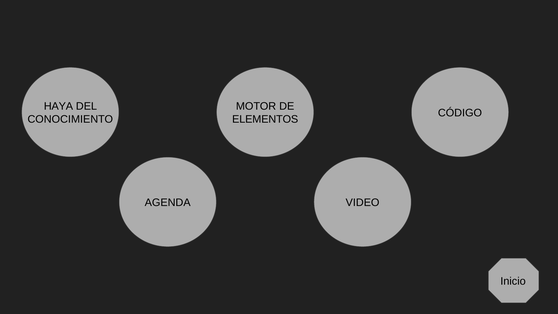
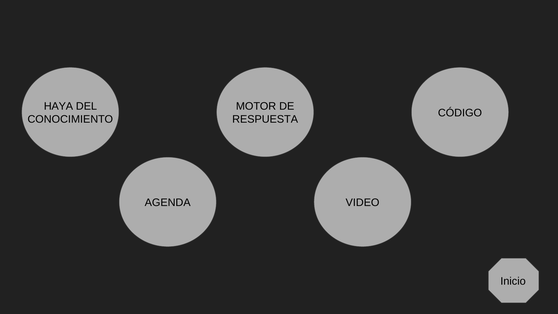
ELEMENTOS: ELEMENTOS -> RESPUESTA
